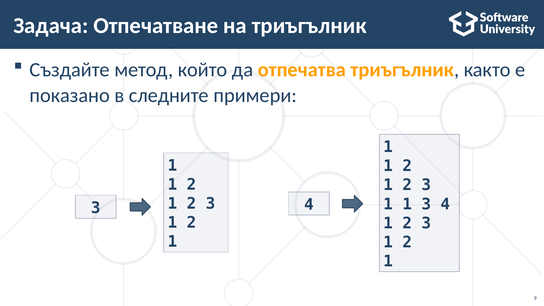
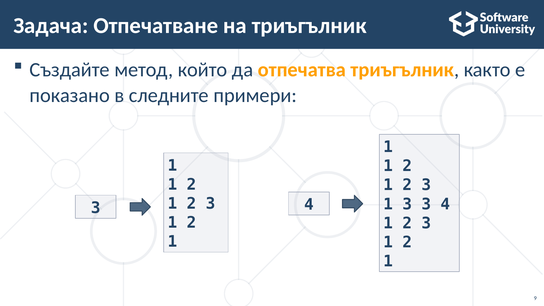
1 at (407, 204): 1 -> 3
